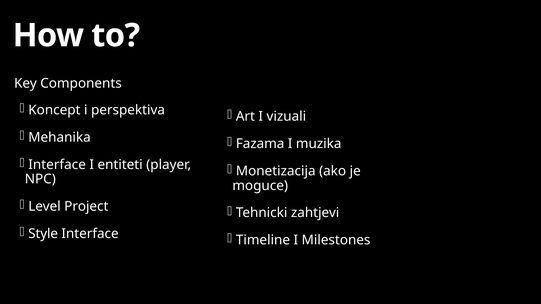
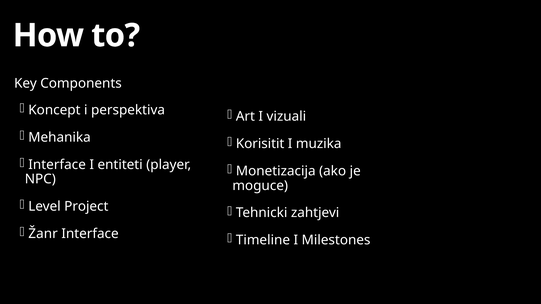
Fazama: Fazama -> Korisitit
Style: Style -> Žanr
